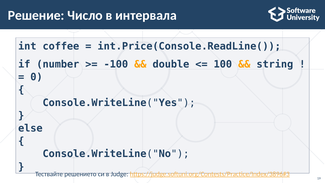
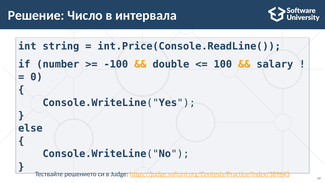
coffee: coffee -> string
string: string -> salary
